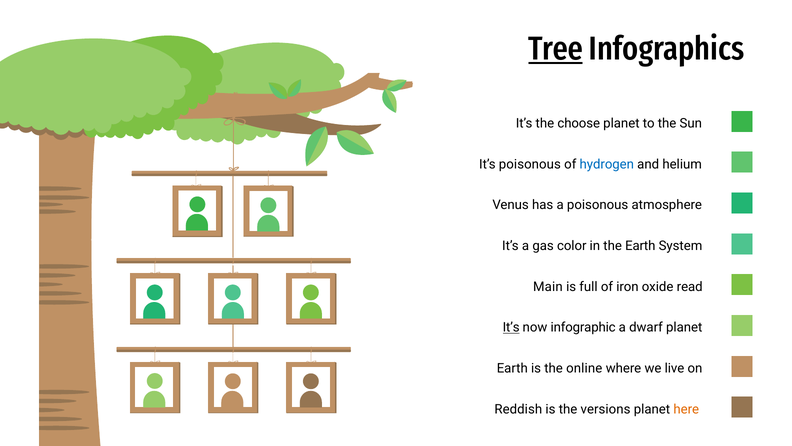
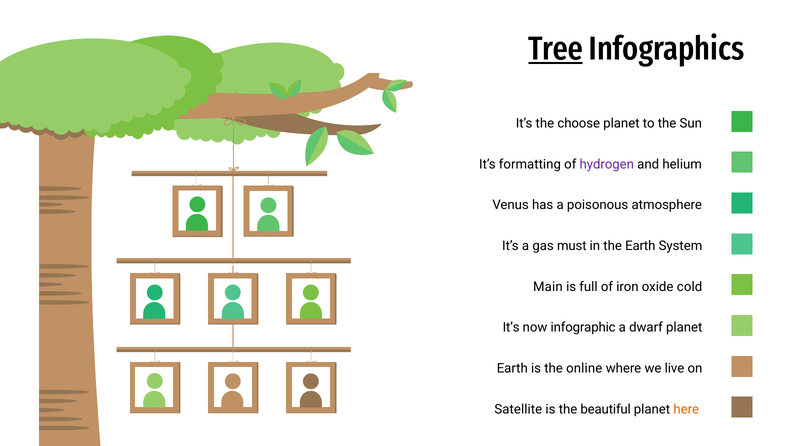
It’s poisonous: poisonous -> formatting
hydrogen colour: blue -> purple
color: color -> must
read: read -> cold
It’s at (511, 327) underline: present -> none
Reddish: Reddish -> Satellite
versions: versions -> beautiful
